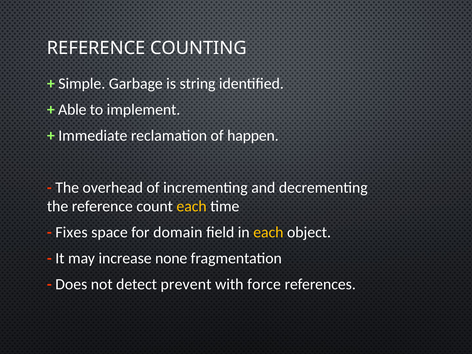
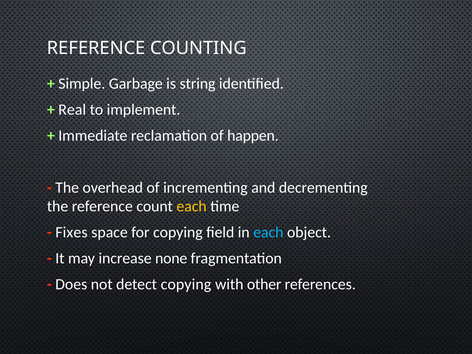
Able: Able -> Real
for domain: domain -> copying
each at (268, 232) colour: yellow -> light blue
detect prevent: prevent -> copying
force: force -> other
